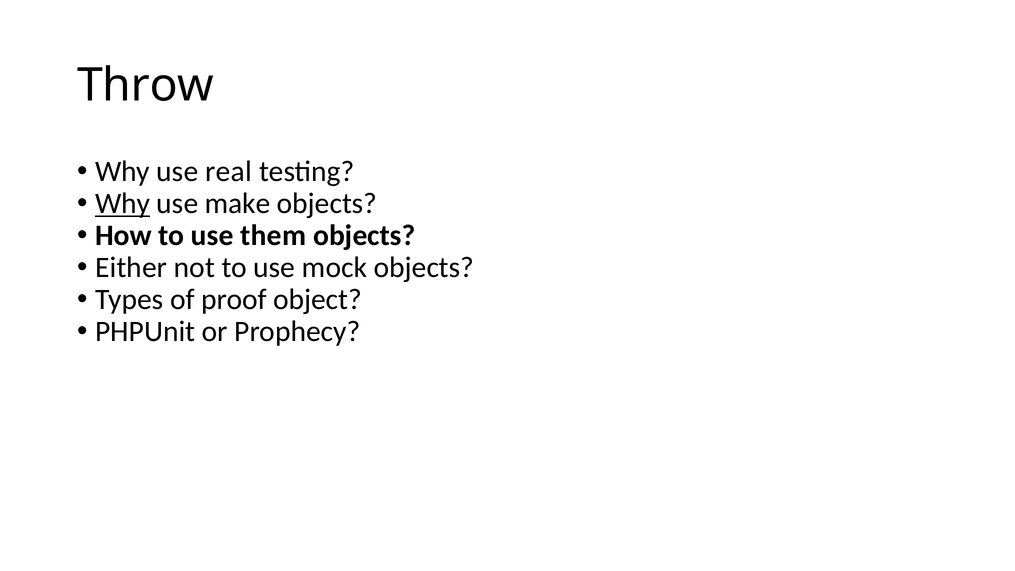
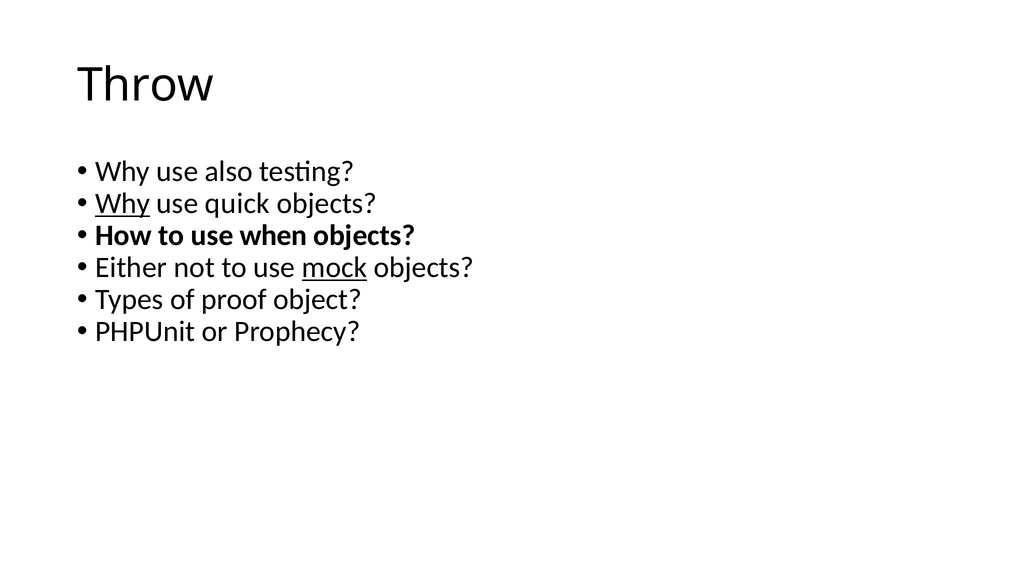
real: real -> also
make: make -> quick
them: them -> when
mock underline: none -> present
